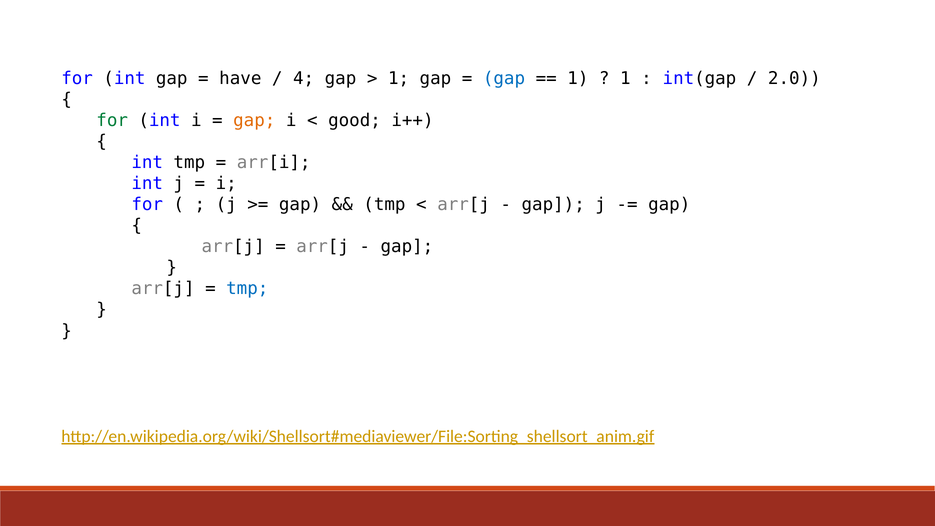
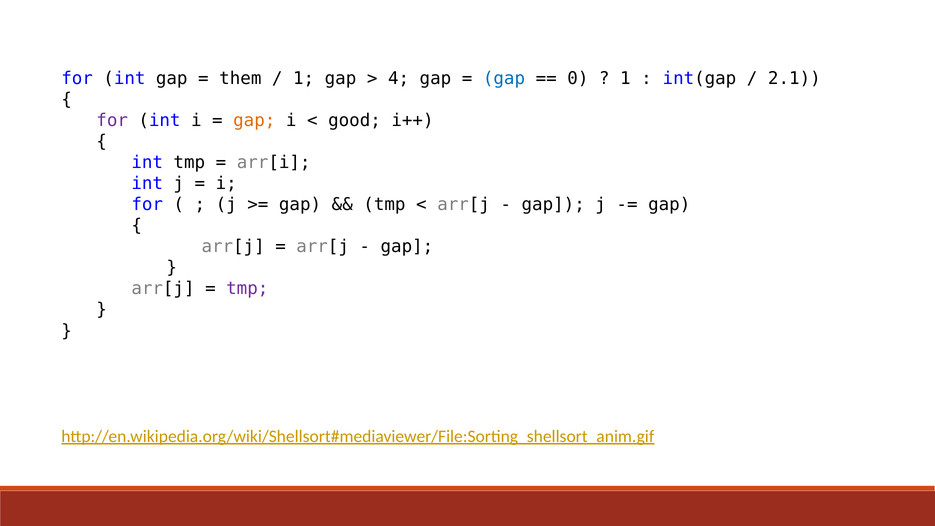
have: have -> them
4 at (304, 78): 4 -> 1
1 at (399, 78): 1 -> 4
1 at (578, 78): 1 -> 0
2.0: 2.0 -> 2.1
for at (112, 120) colour: green -> purple
tmp at (247, 289) colour: blue -> purple
